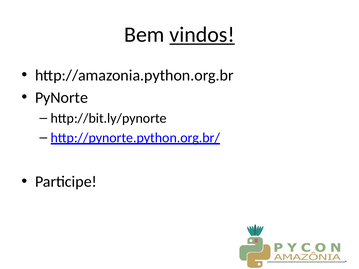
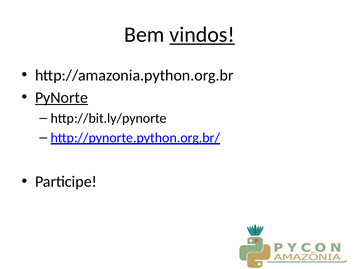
PyNorte underline: none -> present
